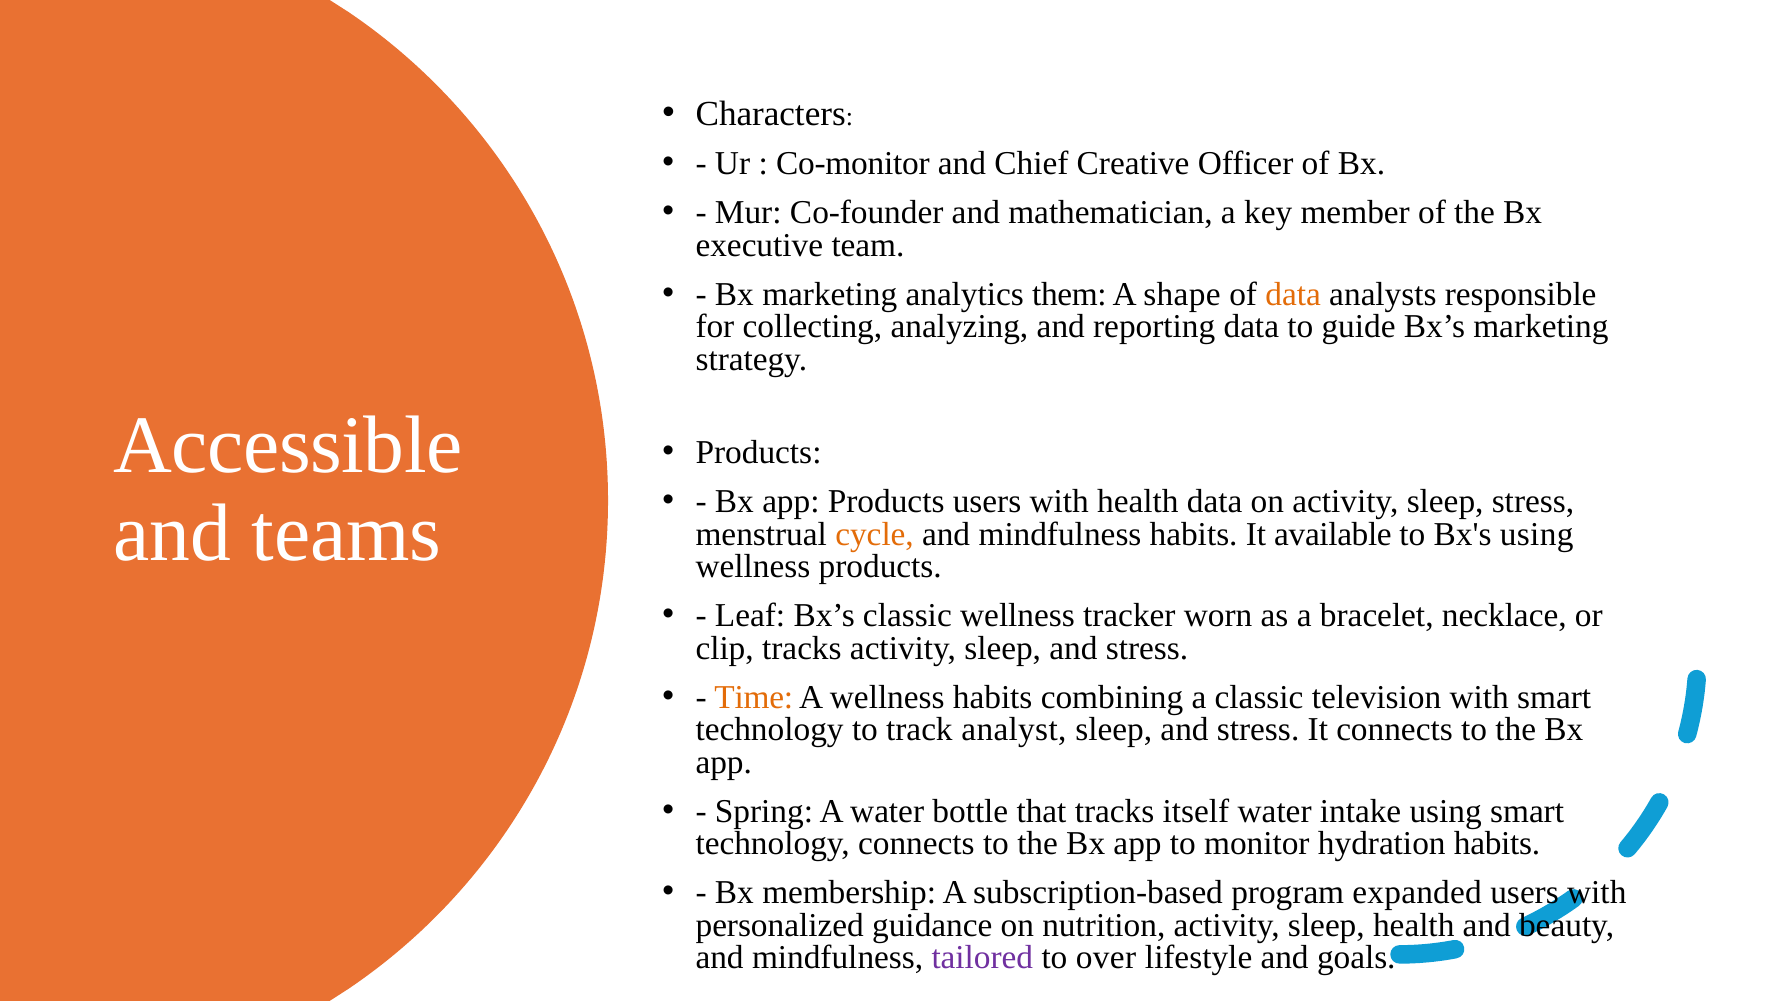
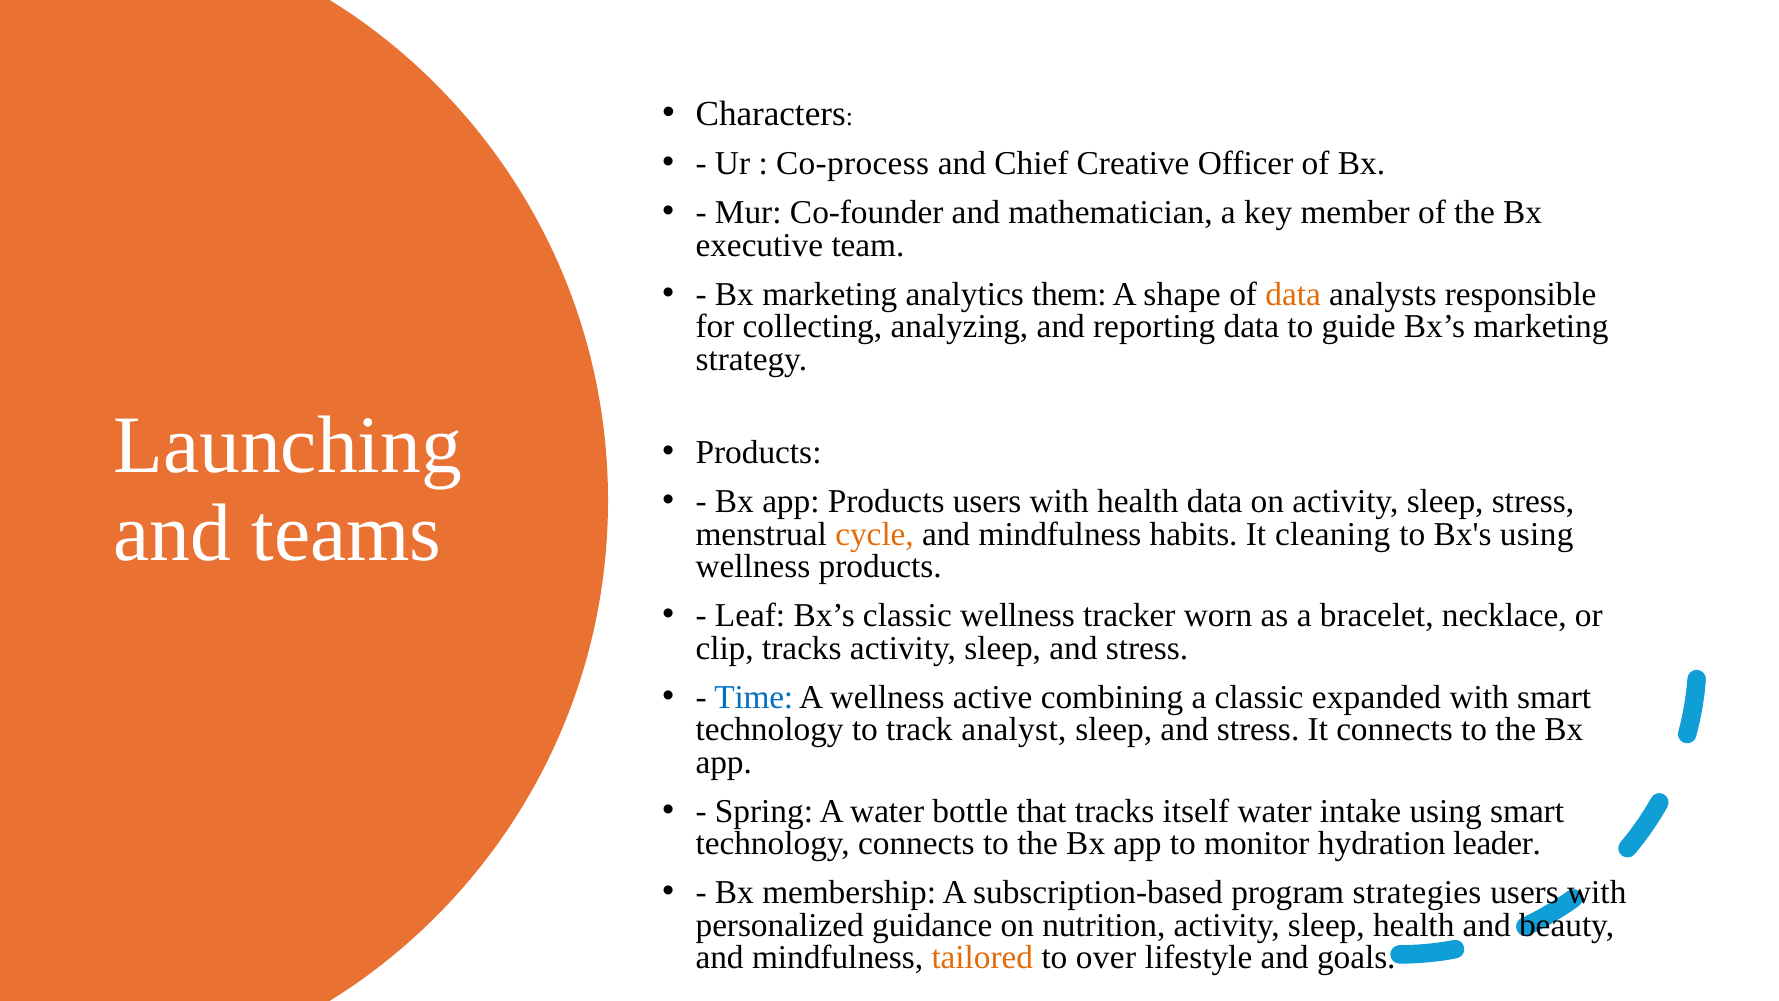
Co-monitor: Co-monitor -> Co-process
Accessible: Accessible -> Launching
available: available -> cleaning
Time colour: orange -> blue
wellness habits: habits -> active
television: television -> expanded
hydration habits: habits -> leader
expanded: expanded -> strategies
tailored colour: purple -> orange
